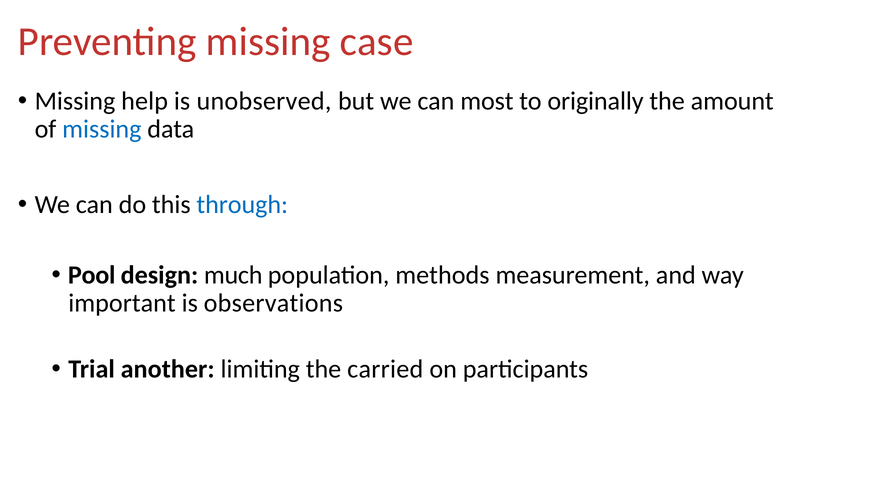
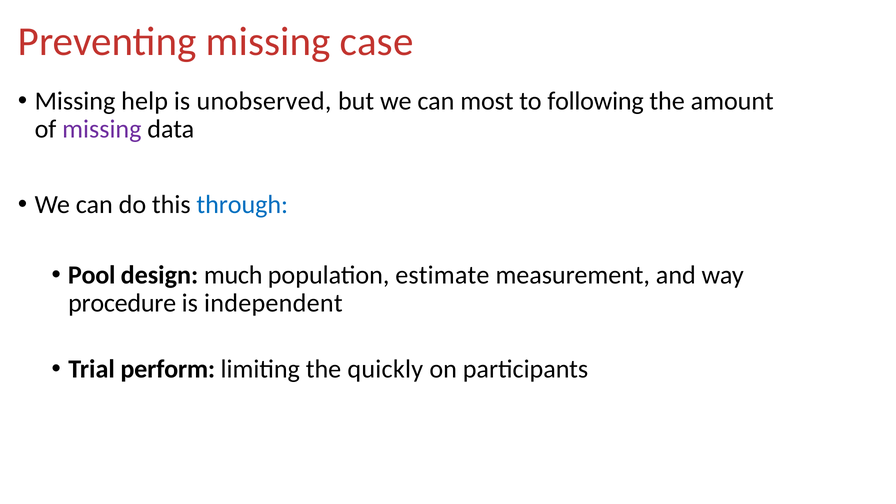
originally: originally -> following
missing at (102, 129) colour: blue -> purple
methods: methods -> estimate
important: important -> procedure
observations: observations -> independent
another: another -> perform
carried: carried -> quickly
